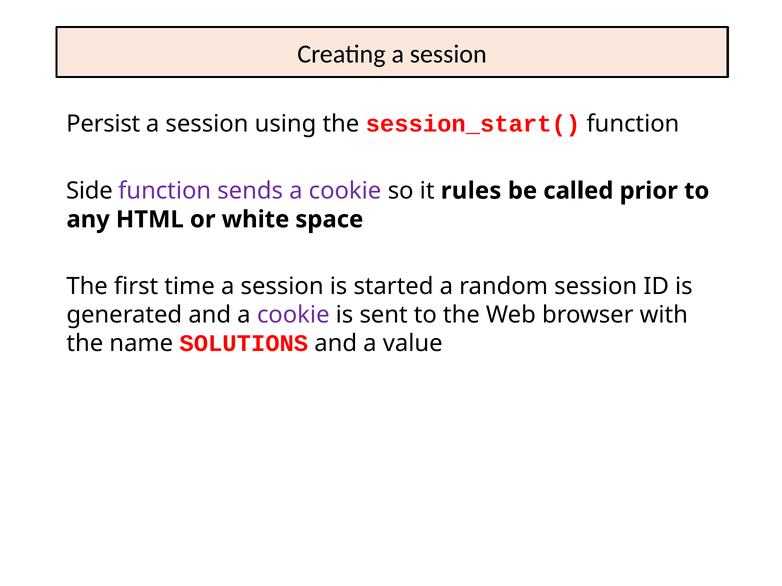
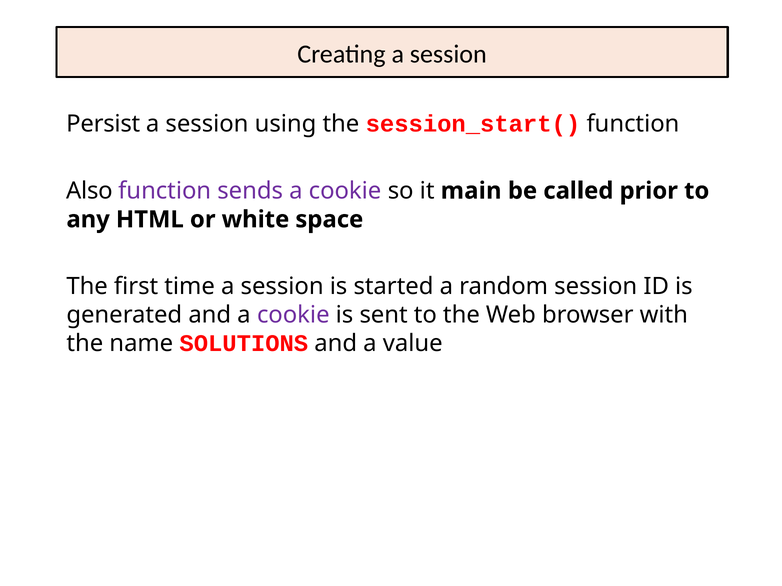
Side: Side -> Also
rules: rules -> main
